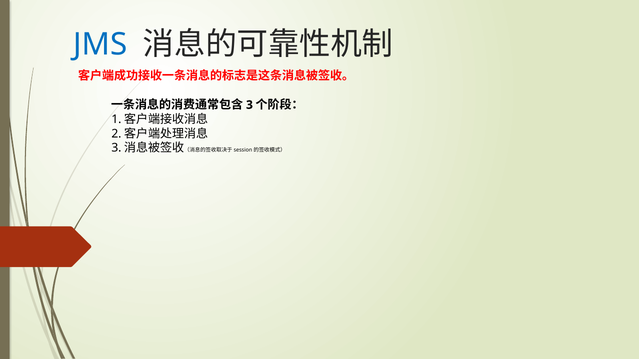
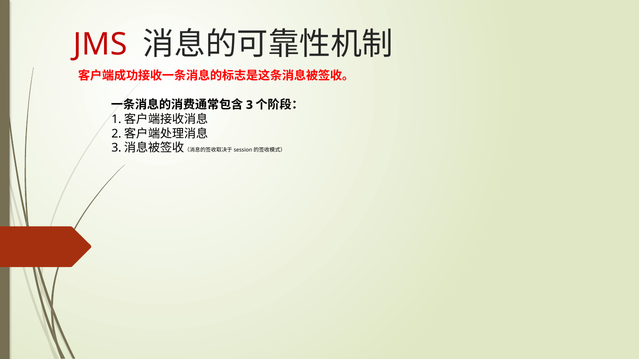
JMS colour: blue -> red
